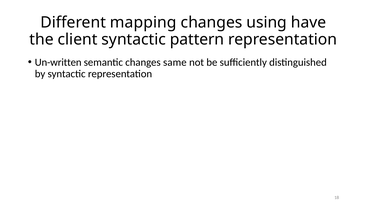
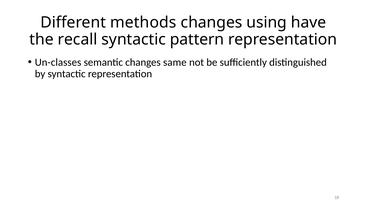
mapping: mapping -> methods
client: client -> recall
Un-written: Un-written -> Un-classes
